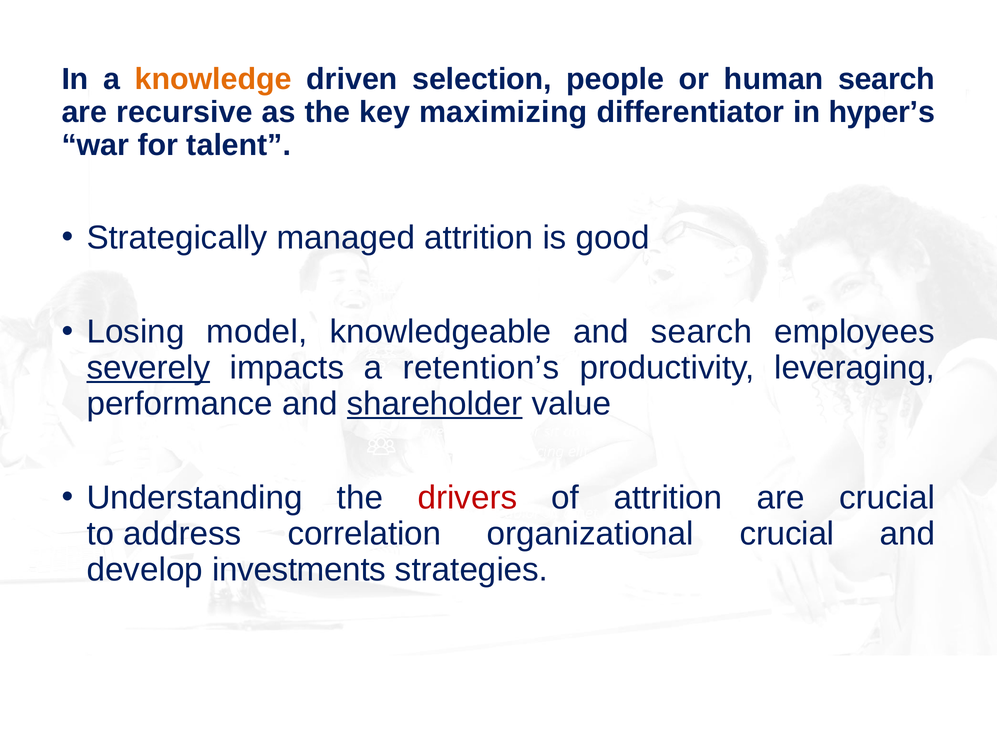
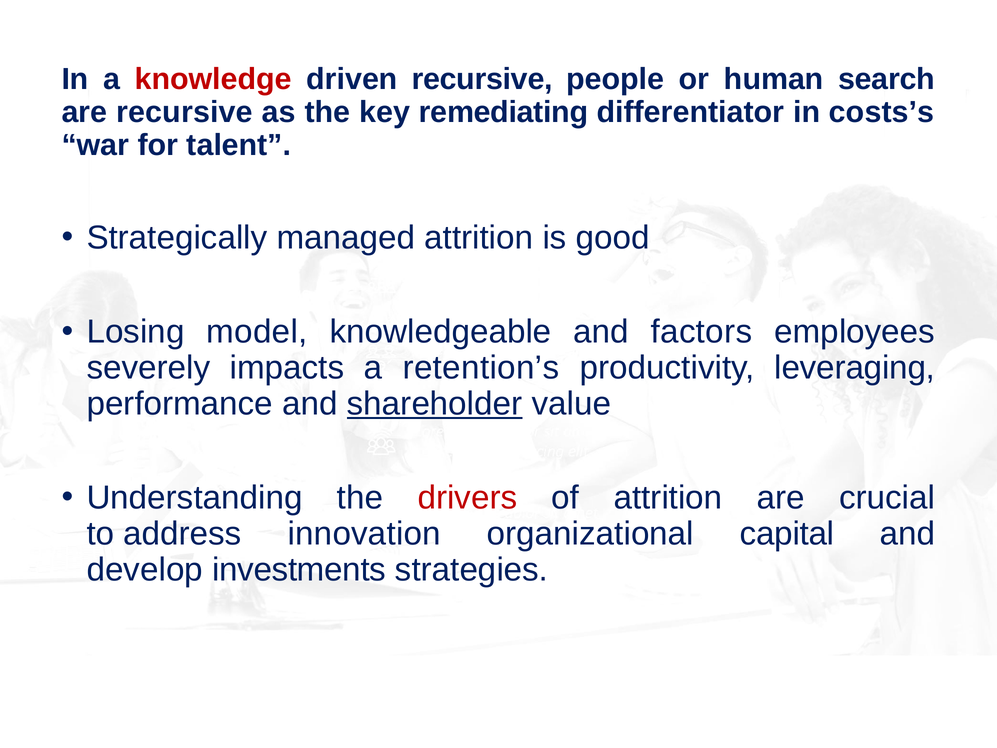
knowledge colour: orange -> red
driven selection: selection -> recursive
maximizing: maximizing -> remediating
hyper’s: hyper’s -> costs’s
and search: search -> factors
severely underline: present -> none
correlation: correlation -> innovation
organizational crucial: crucial -> capital
